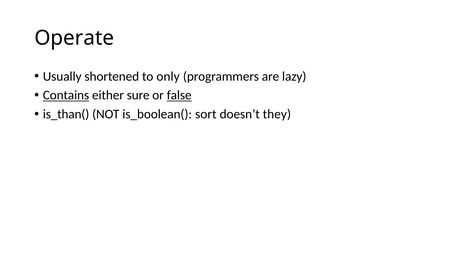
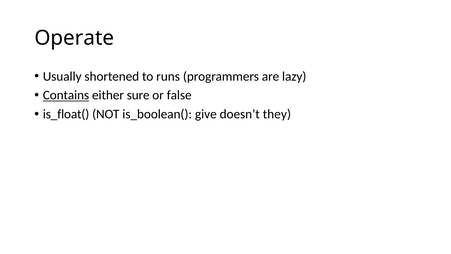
only: only -> runs
false underline: present -> none
is_than(: is_than( -> is_float(
sort: sort -> give
